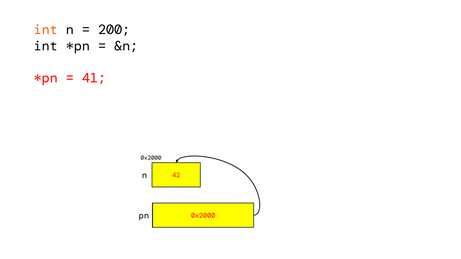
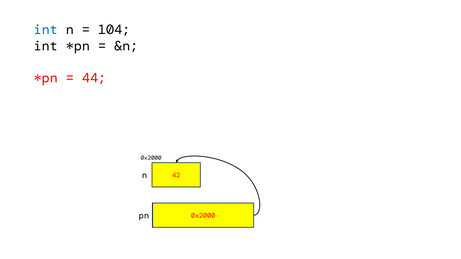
int at (46, 30) colour: orange -> blue
200: 200 -> 104
41: 41 -> 44
